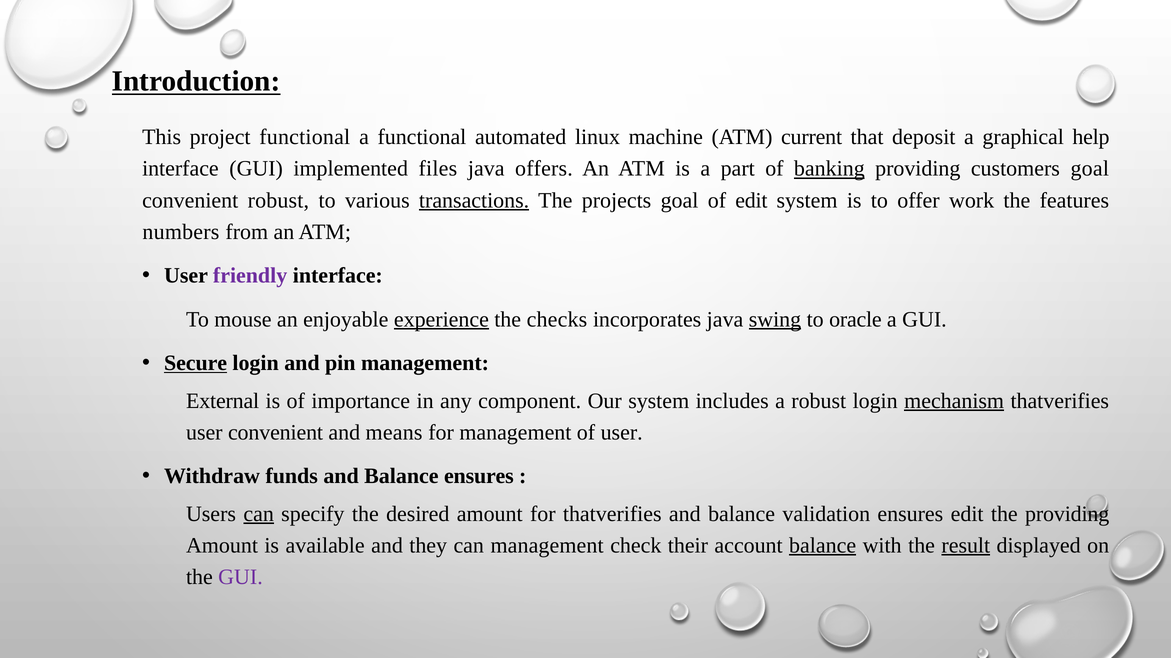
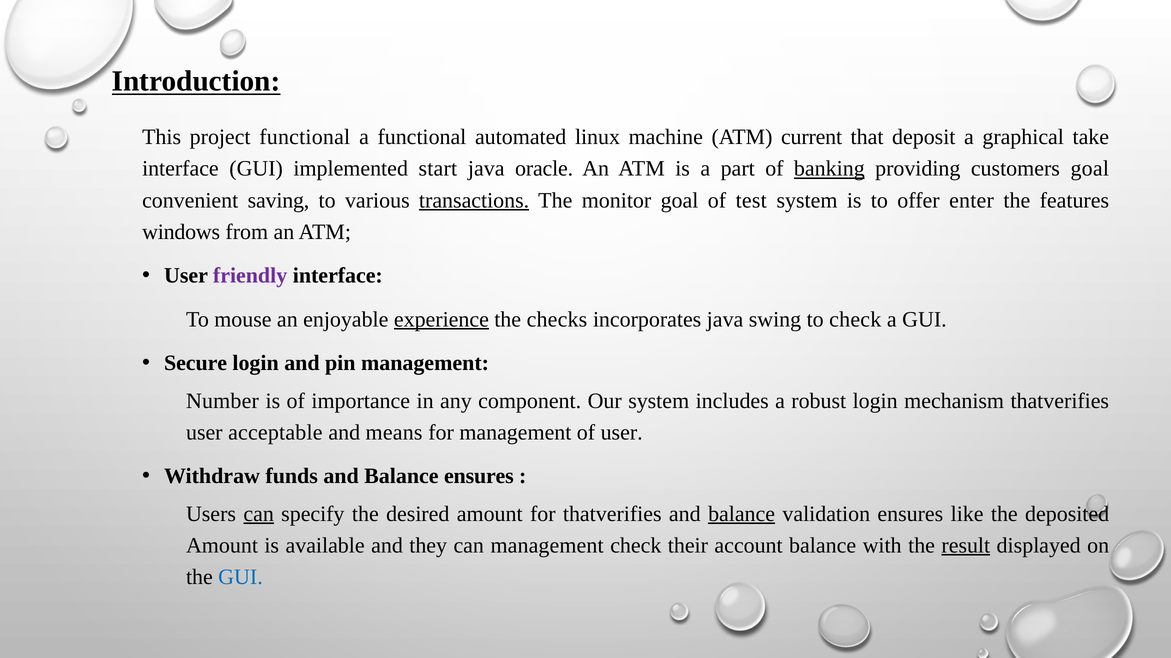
help: help -> take
files: files -> start
offers: offers -> oracle
convenient robust: robust -> saving
projects: projects -> monitor
of edit: edit -> test
work: work -> enter
numbers: numbers -> windows
swing underline: present -> none
to oracle: oracle -> check
Secure underline: present -> none
External: External -> Number
mechanism underline: present -> none
user convenient: convenient -> acceptable
balance at (742, 514) underline: none -> present
ensures edit: edit -> like
the providing: providing -> deposited
balance at (823, 546) underline: present -> none
GUI at (240, 578) colour: purple -> blue
